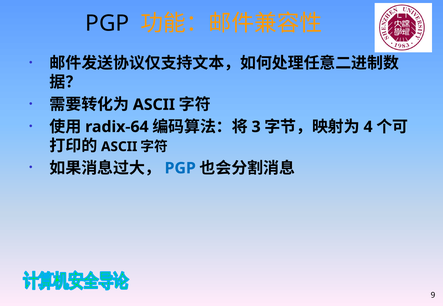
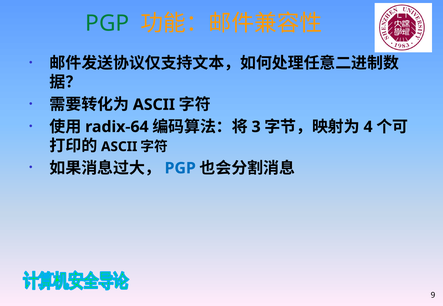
PGP at (107, 23) colour: black -> green
